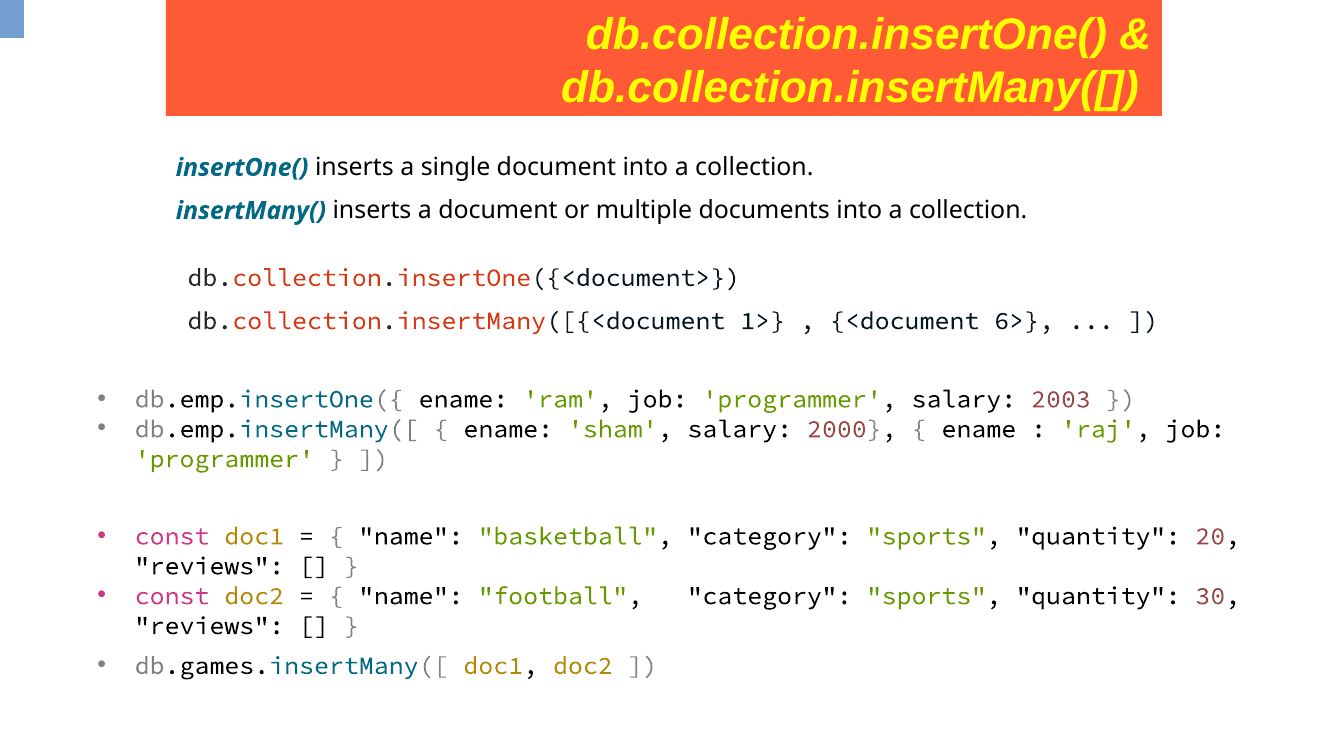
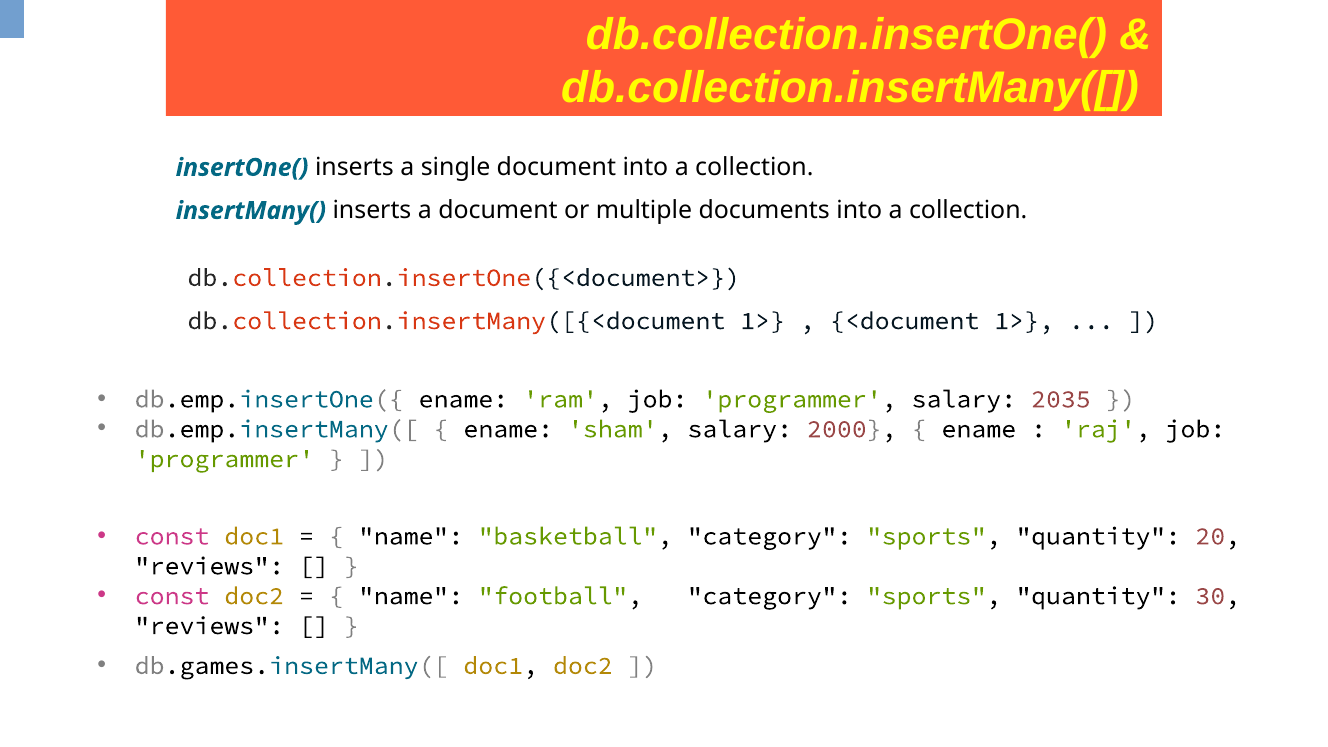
<document 6>: 6> -> 1>
2003: 2003 -> 2035
